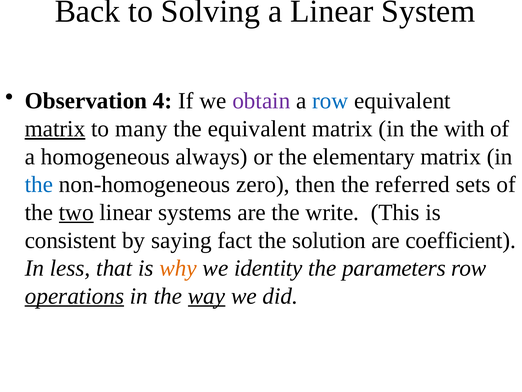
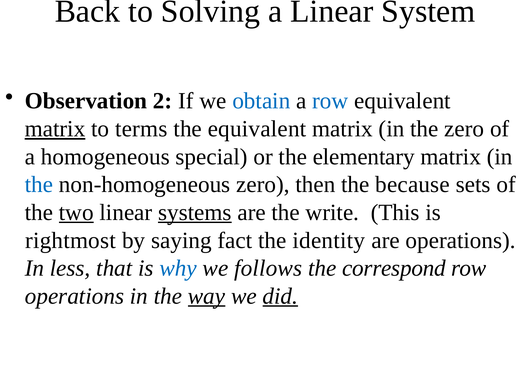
4: 4 -> 2
obtain colour: purple -> blue
many: many -> terms
the with: with -> zero
always: always -> special
referred: referred -> because
systems underline: none -> present
consistent: consistent -> rightmost
solution: solution -> identity
are coefficient: coefficient -> operations
why colour: orange -> blue
identity: identity -> follows
parameters: parameters -> correspond
operations at (74, 296) underline: present -> none
did underline: none -> present
